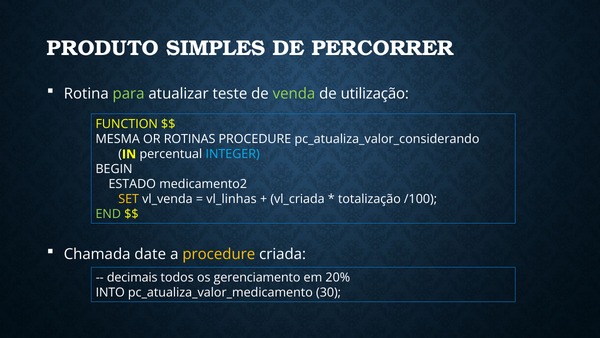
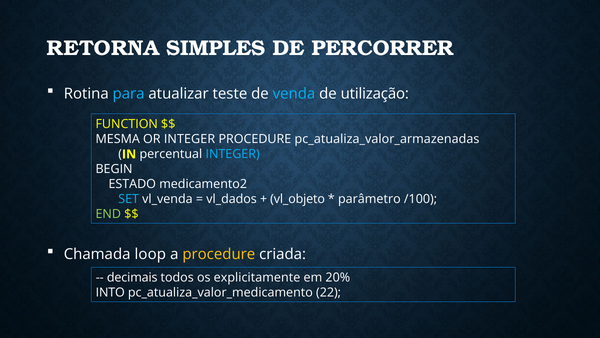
PRODUTO: PRODUTO -> RETORNA
para colour: light green -> light blue
venda colour: light green -> light blue
OR ROTINAS: ROTINAS -> INTEGER
pc_atualiza_valor_considerando: pc_atualiza_valor_considerando -> pc_atualiza_valor_armazenadas
SET colour: yellow -> light blue
vl_linhas: vl_linhas -> vl_dados
vl_criada: vl_criada -> vl_objeto
totalização: totalização -> parâmetro
date: date -> loop
gerenciamento: gerenciamento -> explicitamente
30: 30 -> 22
